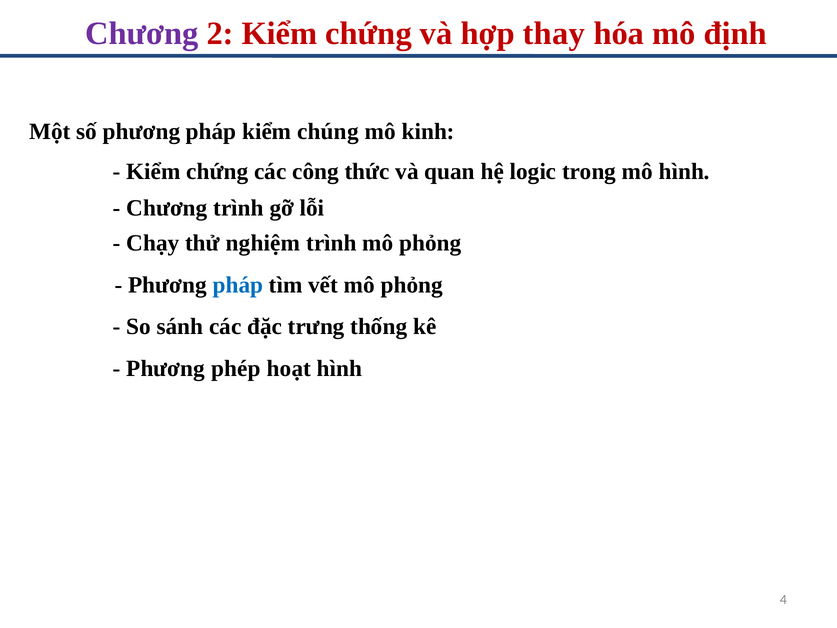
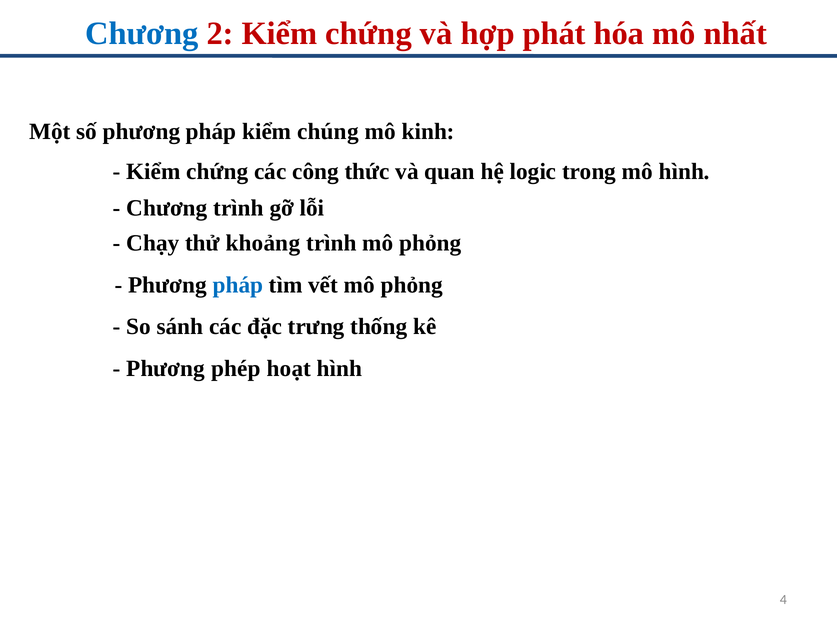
Chương at (142, 34) colour: purple -> blue
thay: thay -> phát
định: định -> nhất
nghiệm: nghiệm -> khoảng
